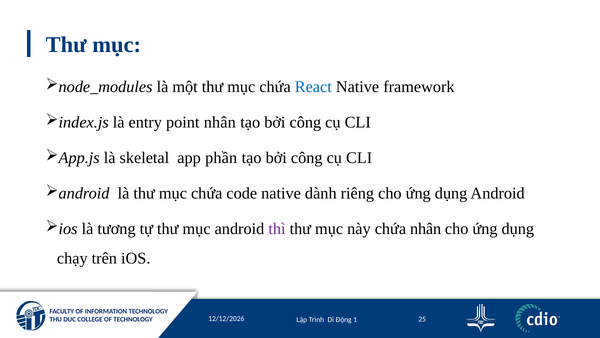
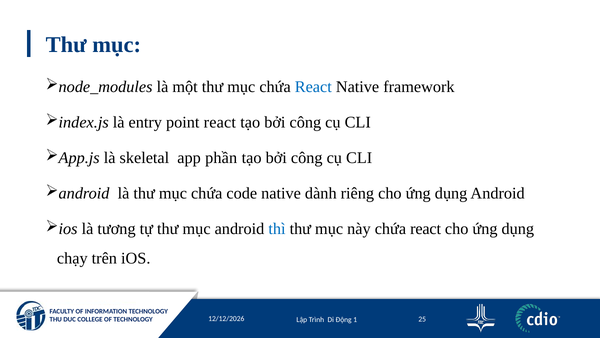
point nhân: nhân -> react
thì colour: purple -> blue
này chứa nhân: nhân -> react
